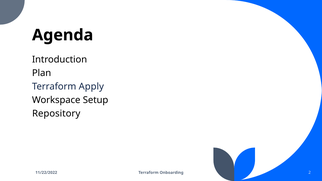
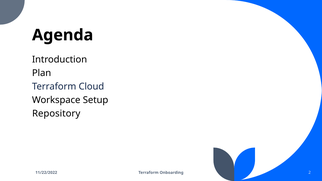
Apply: Apply -> Cloud
